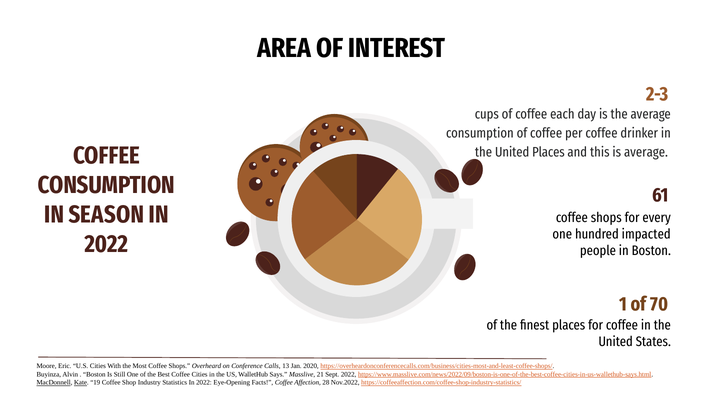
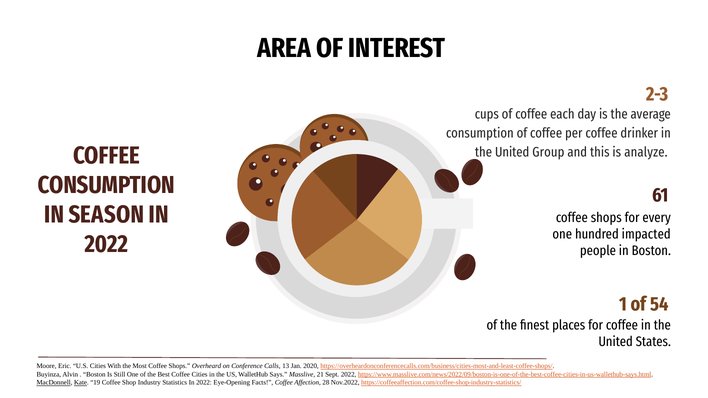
United Places: Places -> Group
is average: average -> analyze
70: 70 -> 54
